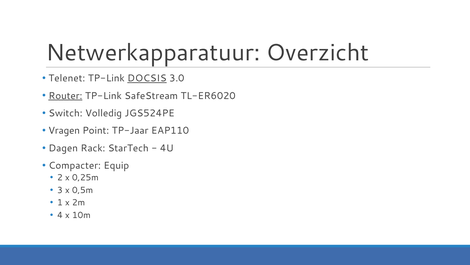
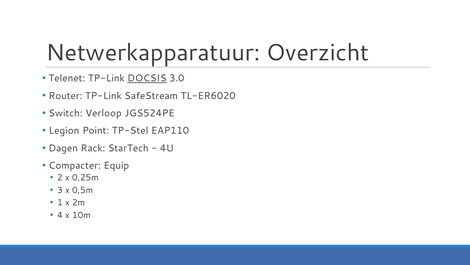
Router underline: present -> none
Volledig: Volledig -> Verloop
Vragen: Vragen -> Legion
TP-Jaar: TP-Jaar -> TP-Stel
